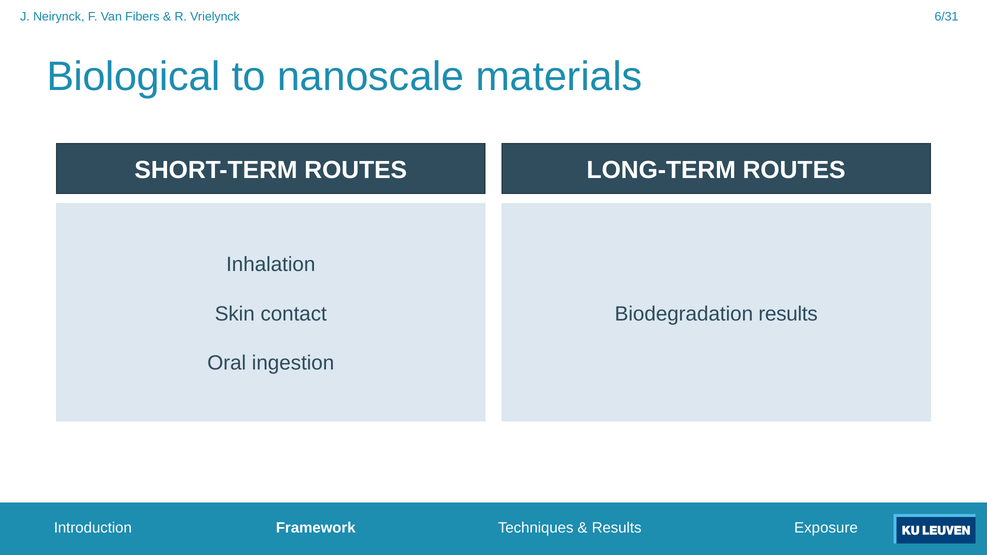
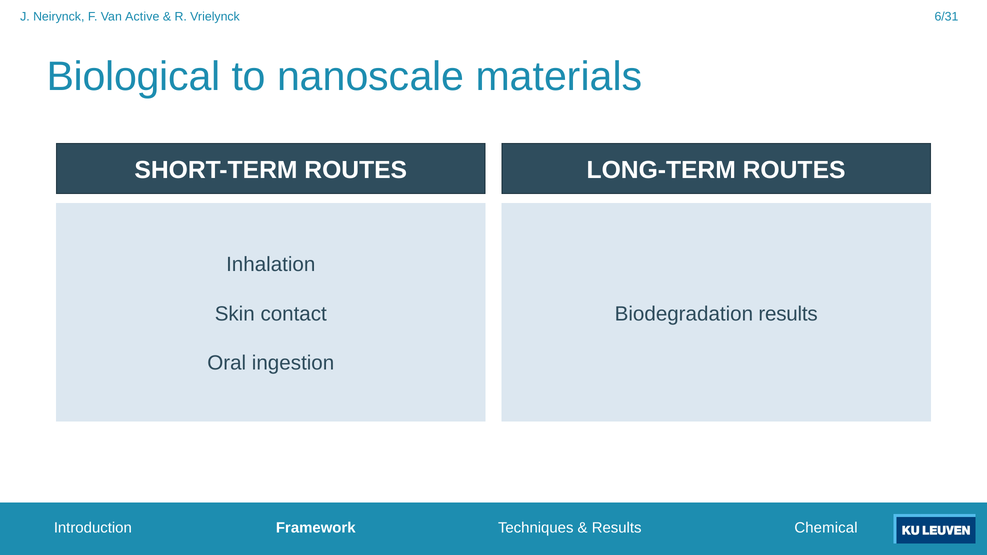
Fibers: Fibers -> Active
Exposure: Exposure -> Chemical
